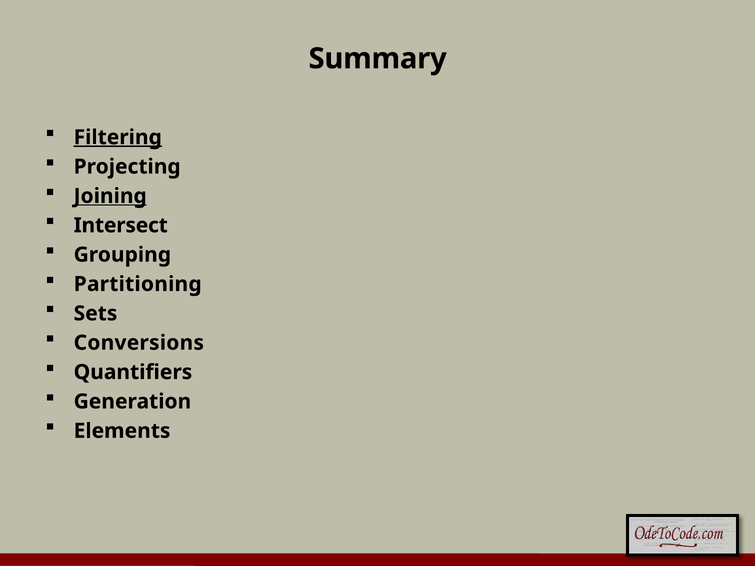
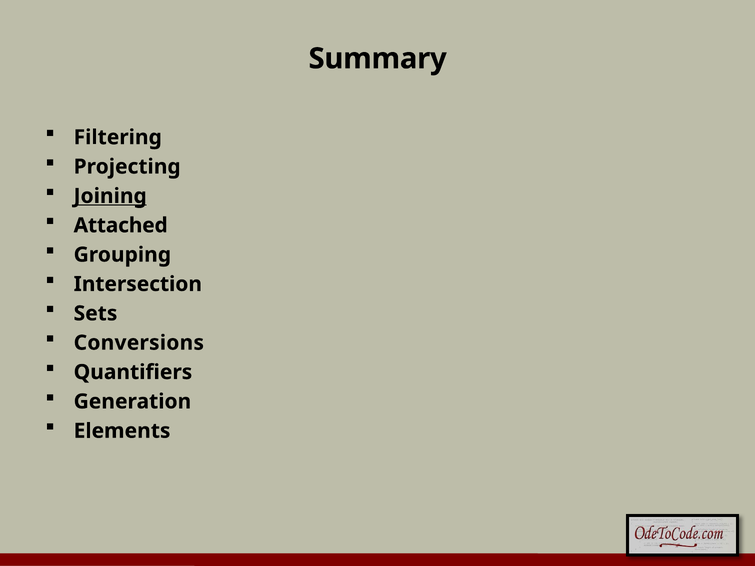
Filtering underline: present -> none
Intersect: Intersect -> Attached
Partitioning: Partitioning -> Intersection
